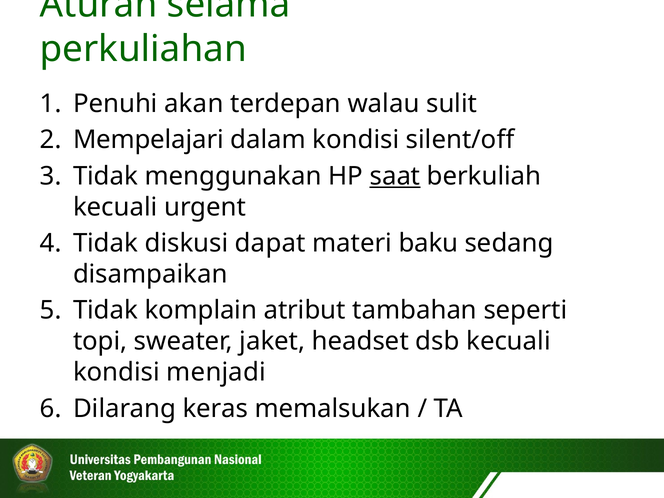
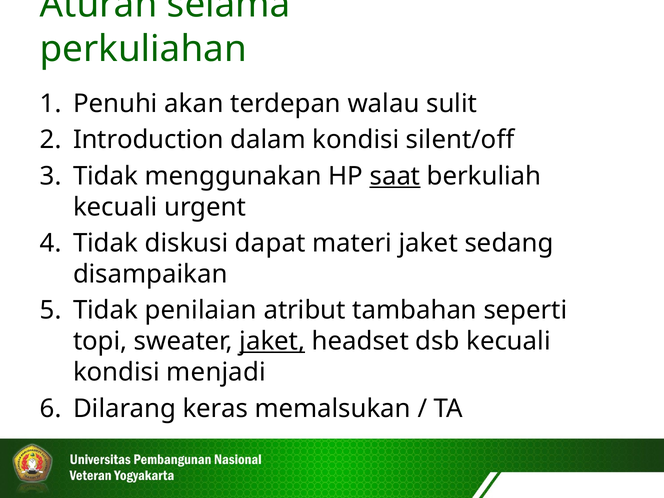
Mempelajari: Mempelajari -> Introduction
materi baku: baku -> jaket
komplain: komplain -> penilaian
jaket at (272, 341) underline: none -> present
